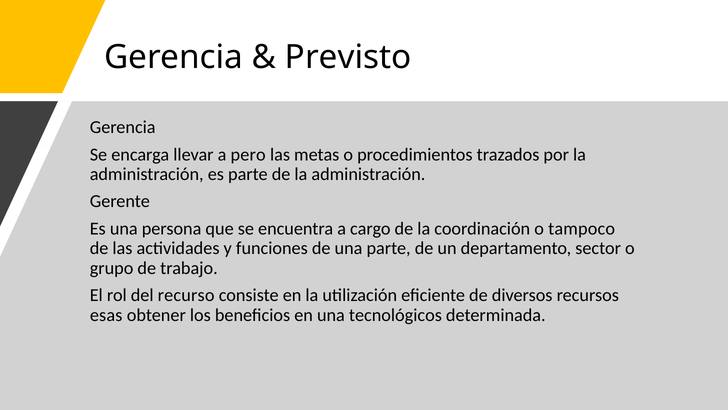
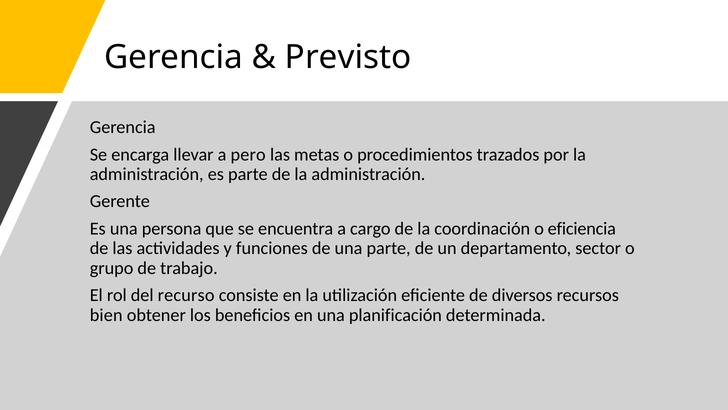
tampoco: tampoco -> eficiencia
esas: esas -> bien
tecnológicos: tecnológicos -> planificación
